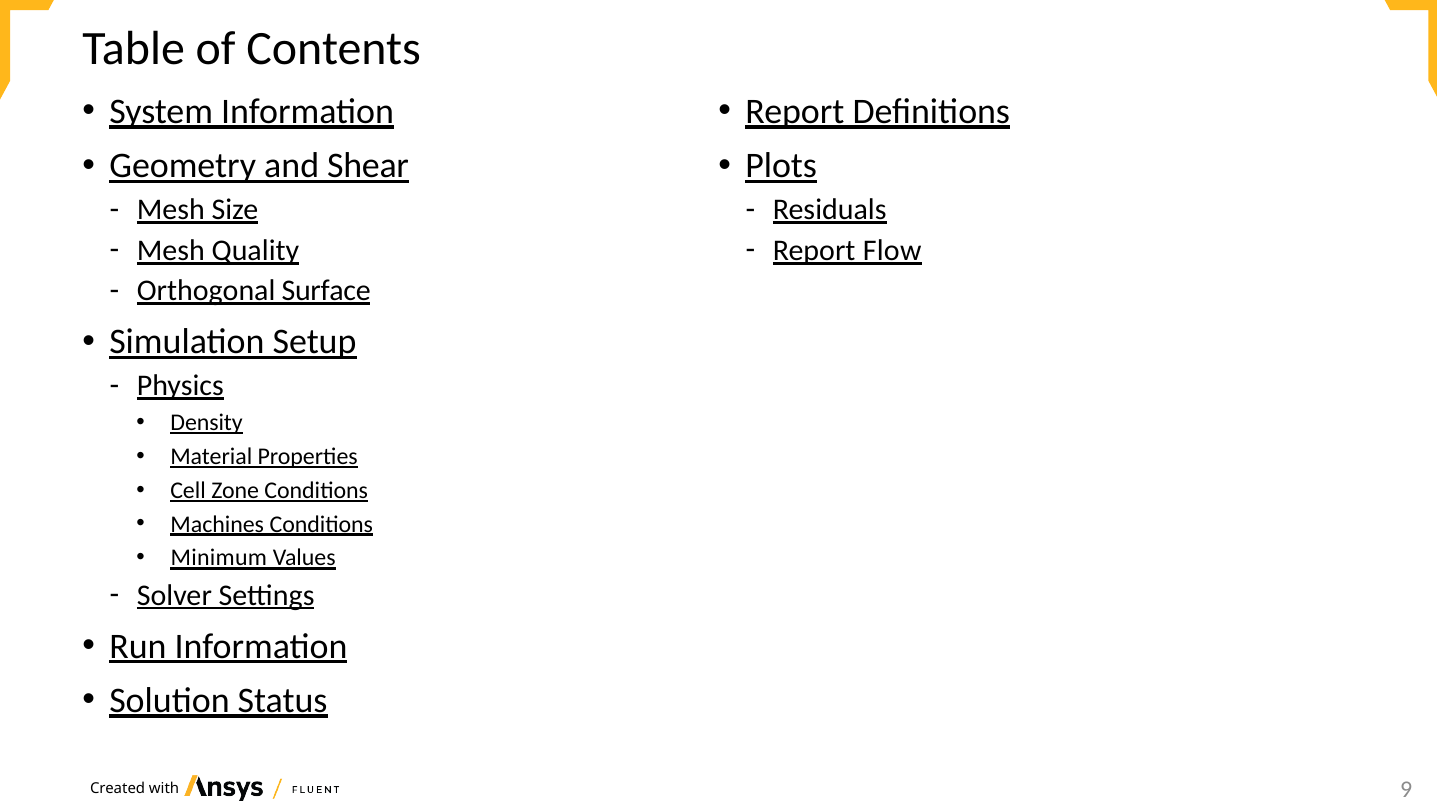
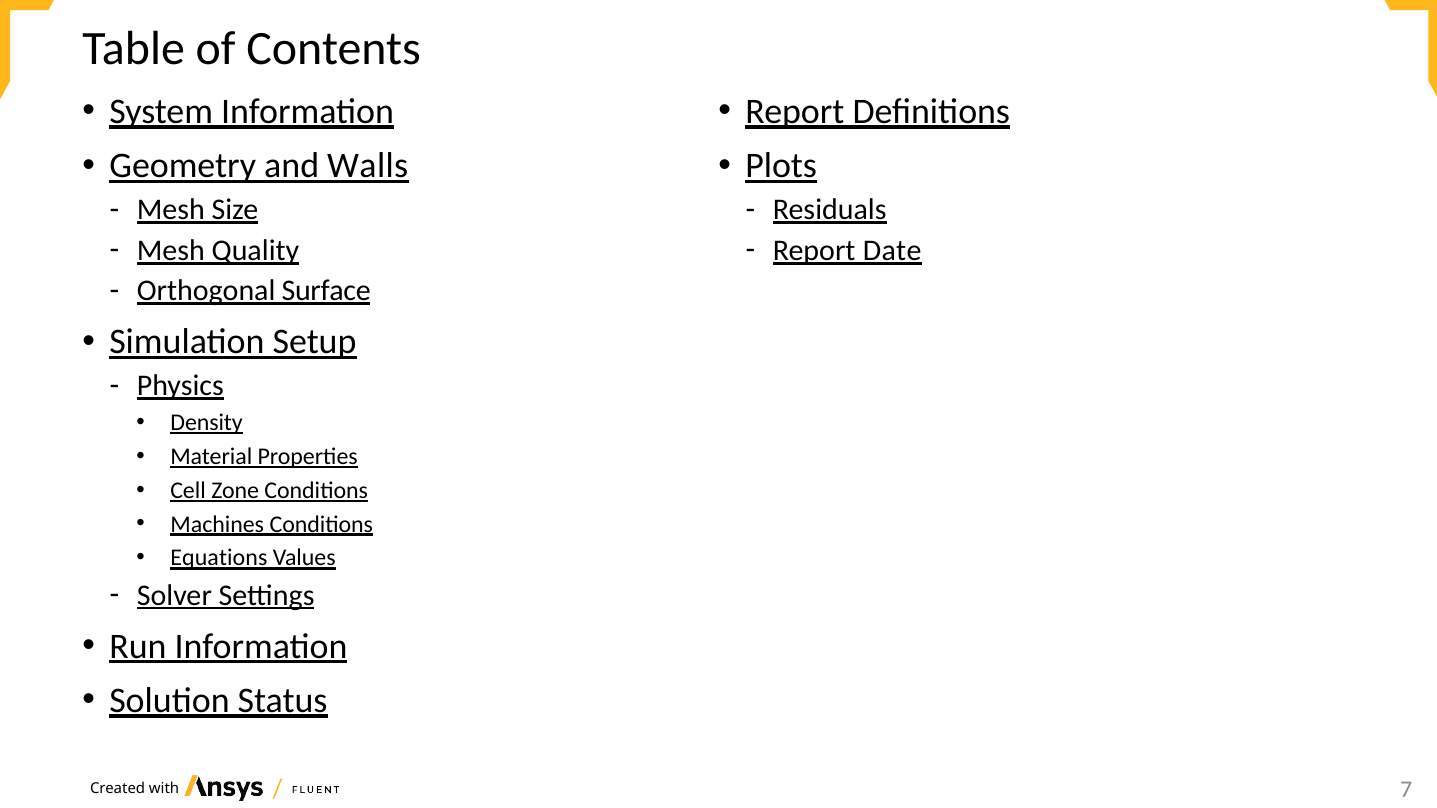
Shear: Shear -> Walls
Flow: Flow -> Date
Minimum: Minimum -> Equations
9: 9 -> 7
